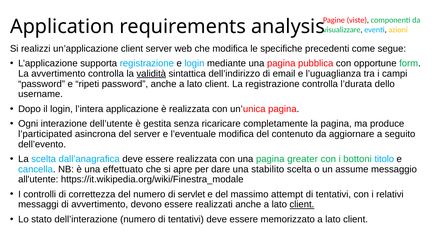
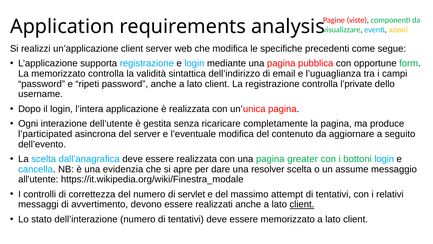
La avvertimento: avvertimento -> memorizzato
validità underline: present -> none
l’durata: l’durata -> l’private
bottoni titolo: titolo -> login
effettuato: effettuato -> evidenzia
stabilito: stabilito -> resolver
